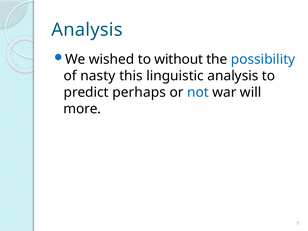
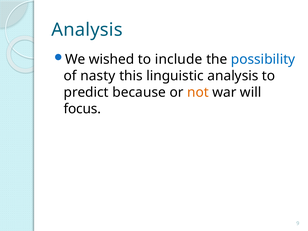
without: without -> include
perhaps: perhaps -> because
not colour: blue -> orange
more: more -> focus
